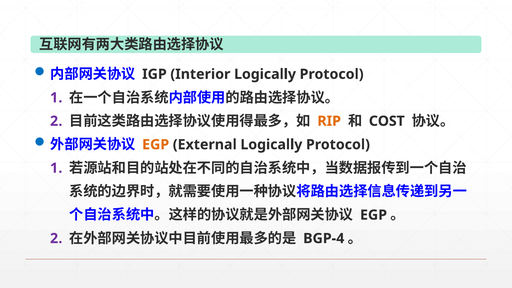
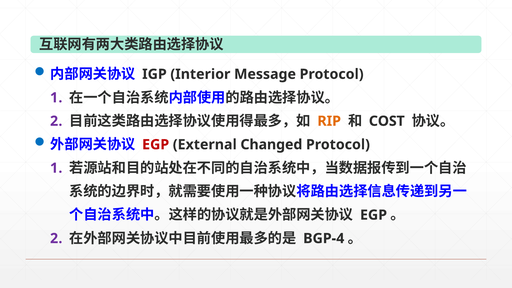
Interior Logically: Logically -> Message
EGP at (156, 145) colour: orange -> red
External Logically: Logically -> Changed
